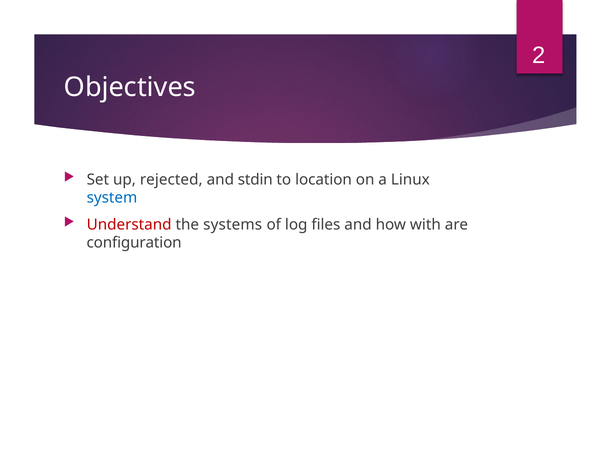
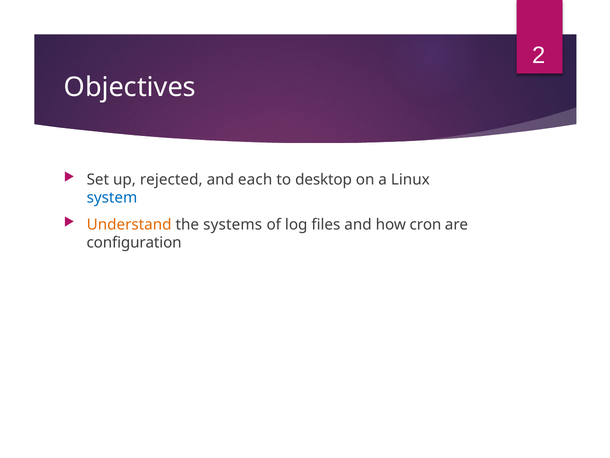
stdin: stdin -> each
location: location -> desktop
Understand colour: red -> orange
with: with -> cron
